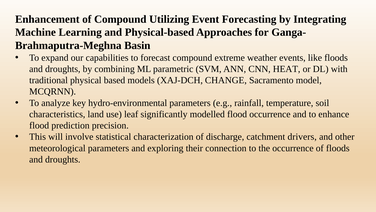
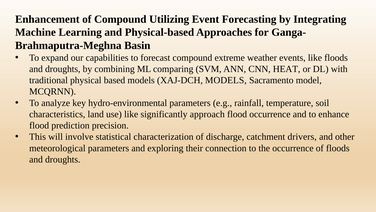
parametric: parametric -> comparing
XAJ-DCH CHANGE: CHANGE -> MODELS
use leaf: leaf -> like
modelled: modelled -> approach
